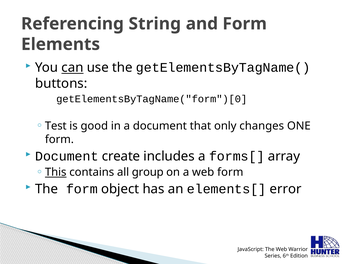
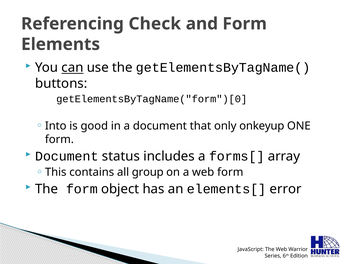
String: String -> Check
Test: Test -> Into
changes: changes -> onkeyup
create: create -> status
This underline: present -> none
